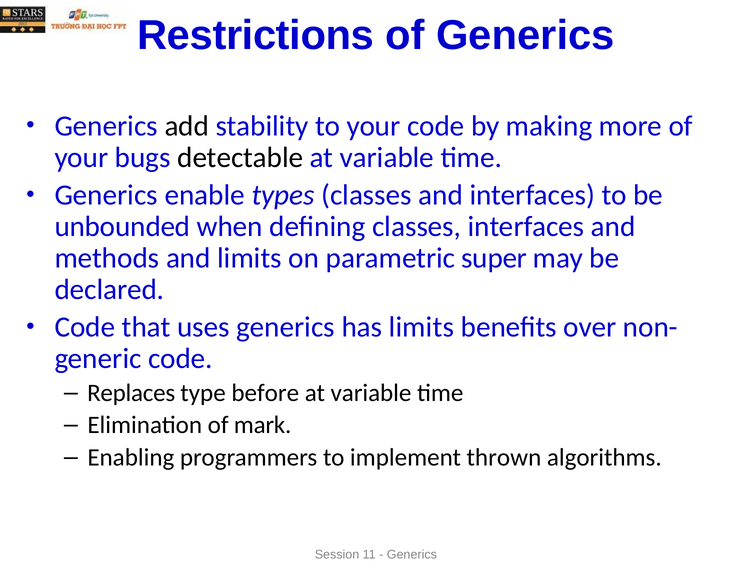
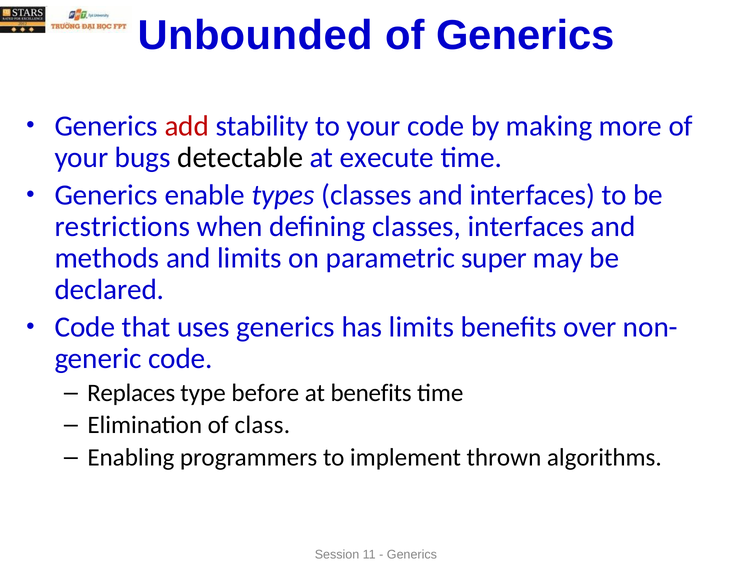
Restrictions: Restrictions -> Unbounded
add colour: black -> red
variable at (387, 158): variable -> execute
unbounded: unbounded -> restrictions
variable at (371, 393): variable -> benefits
mark: mark -> class
